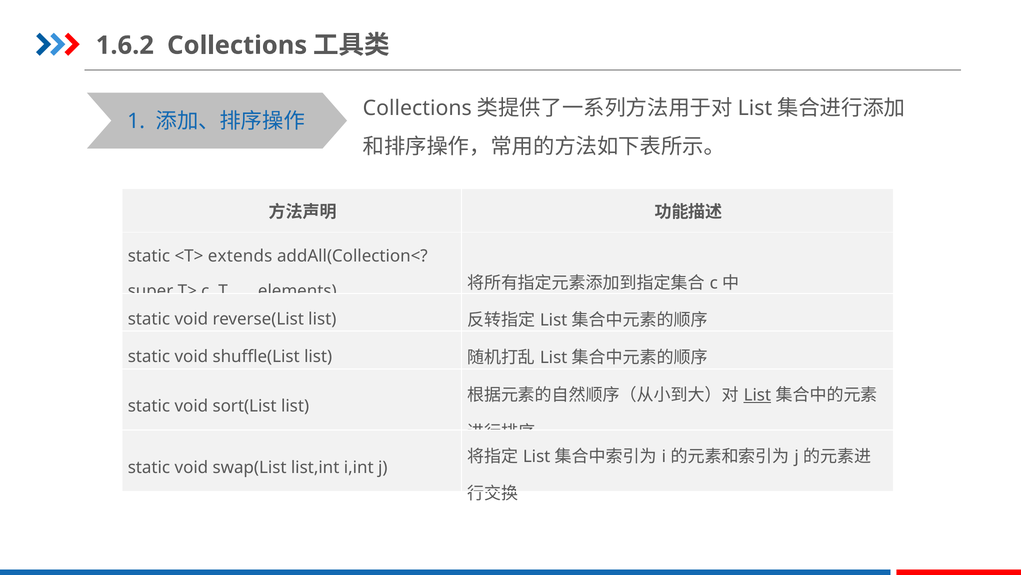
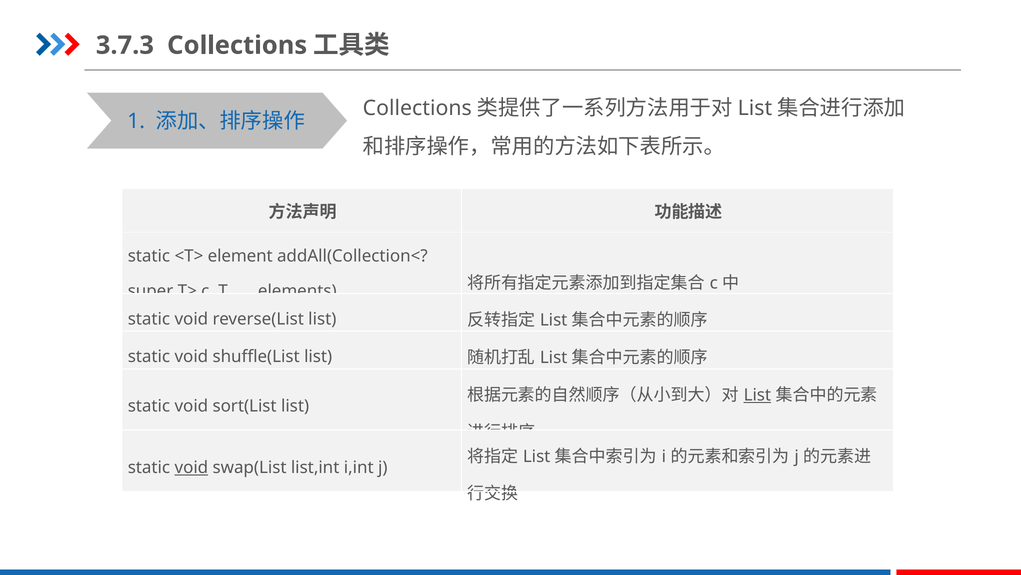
1.6.2: 1.6.2 -> 3.7.3
extends: extends -> element
void at (191, 467) underline: none -> present
